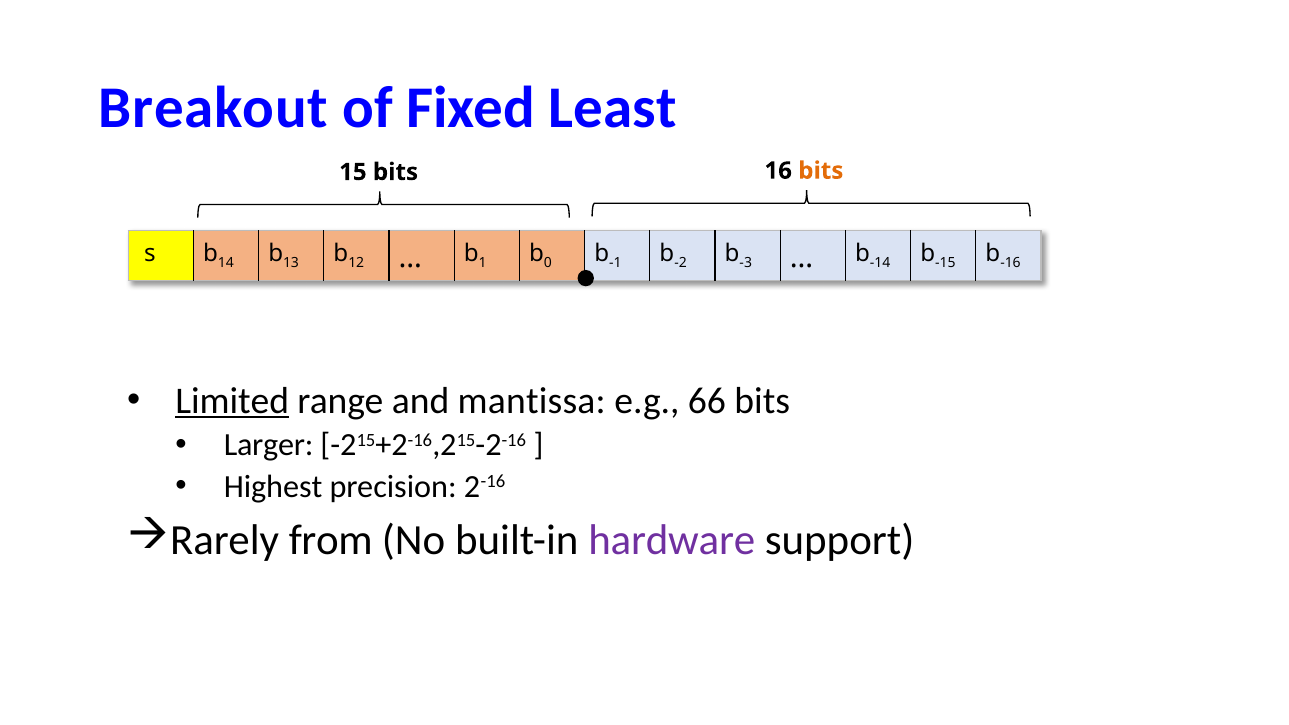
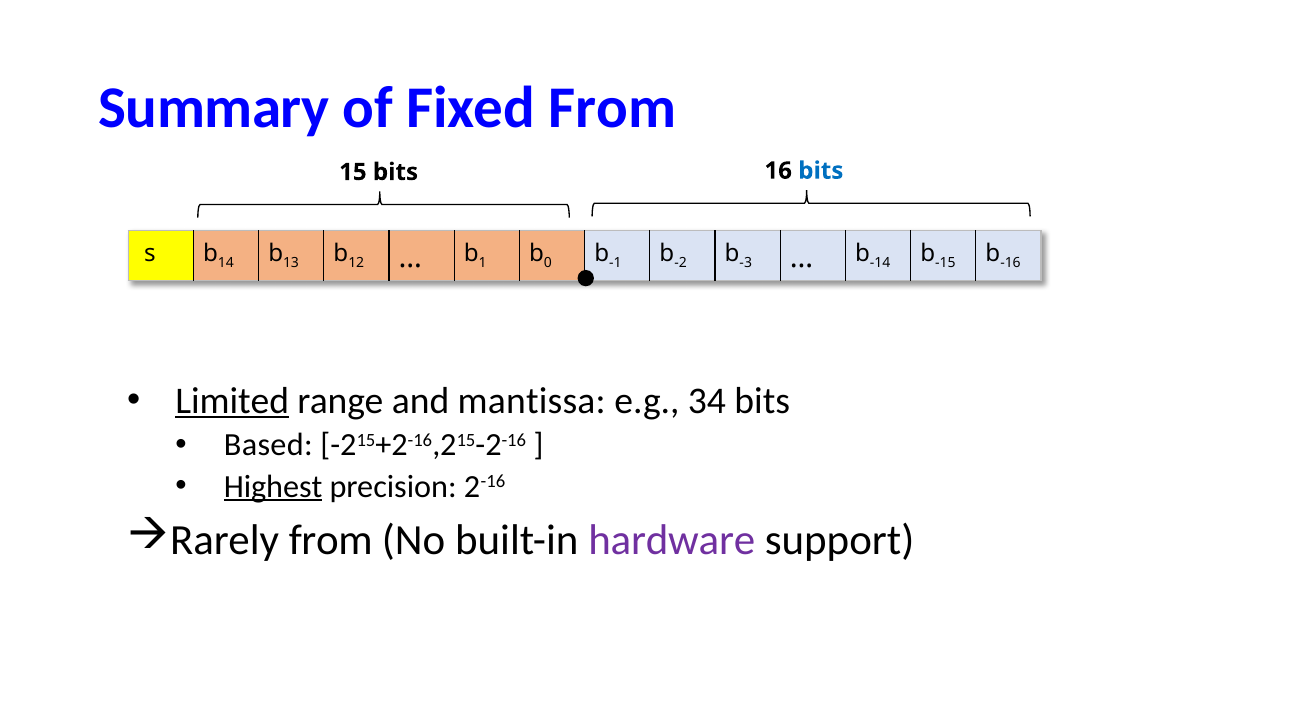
Breakout: Breakout -> Summary
Fixed Least: Least -> From
bits at (821, 171) colour: orange -> blue
66: 66 -> 34
Larger: Larger -> Based
Highest underline: none -> present
